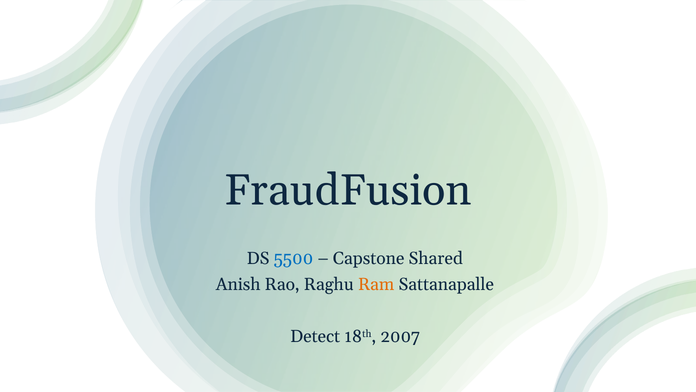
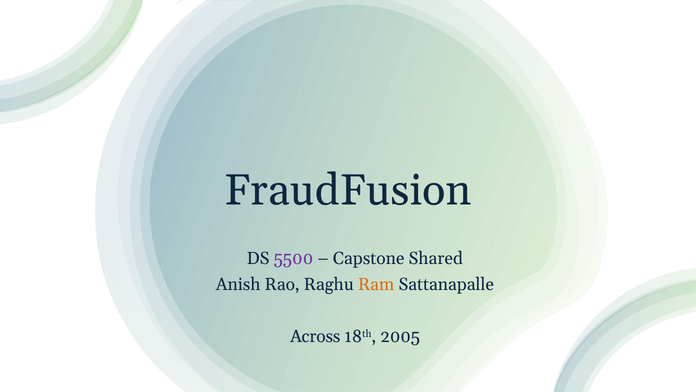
5500 colour: blue -> purple
Detect: Detect -> Across
2007: 2007 -> 2005
